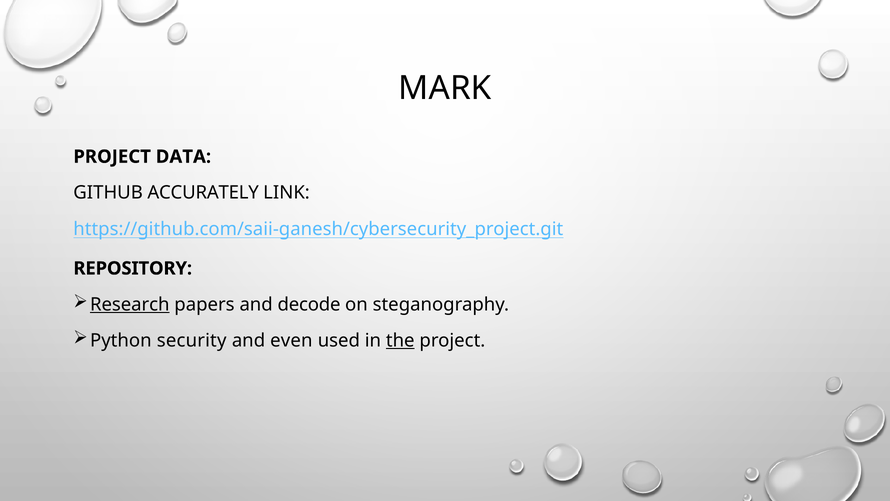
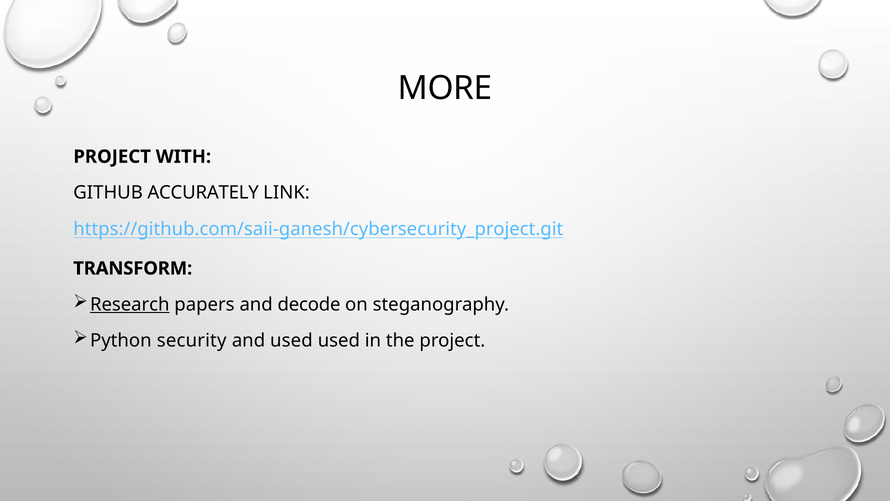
MARK: MARK -> MORE
DATA: DATA -> WITH
REPOSITORY: REPOSITORY -> TRANSFORM
and even: even -> used
the underline: present -> none
